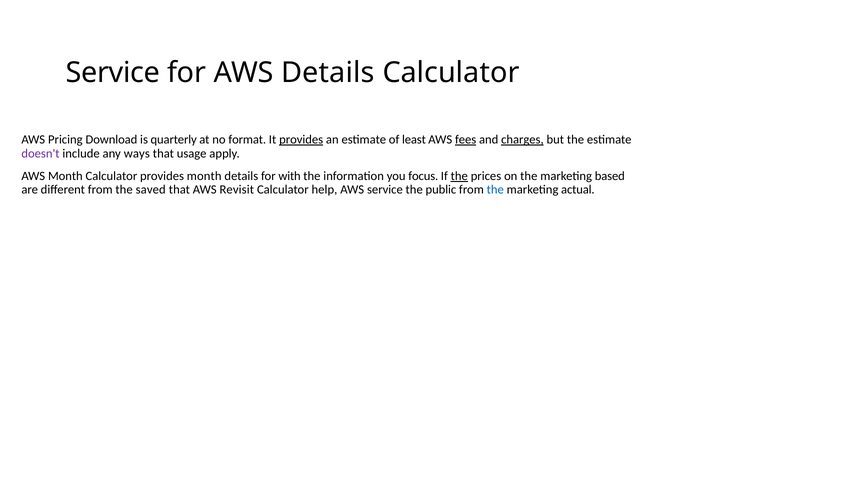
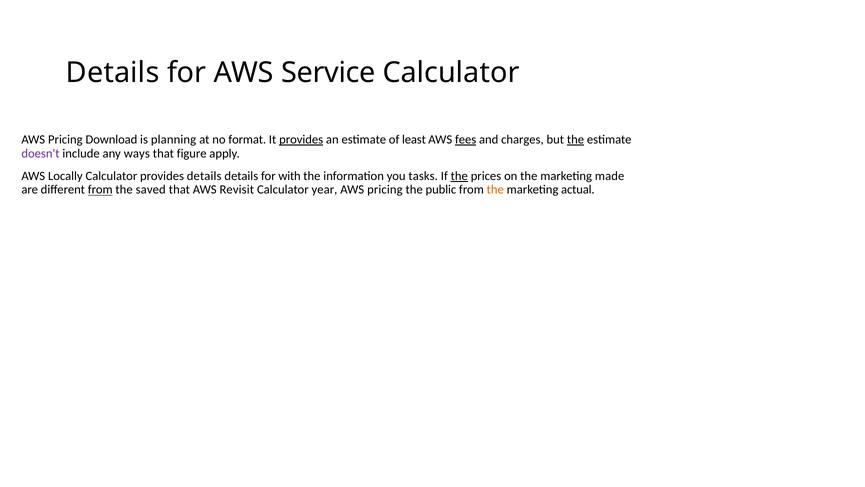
Service at (113, 73): Service -> Details
AWS Details: Details -> Service
quarterly: quarterly -> planning
charges underline: present -> none
the at (576, 140) underline: none -> present
usage: usage -> figure
AWS Month: Month -> Locally
provides month: month -> details
focus: focus -> tasks
based: based -> made
from at (100, 190) underline: none -> present
help: help -> year
service at (385, 190): service -> pricing
the at (495, 190) colour: blue -> orange
